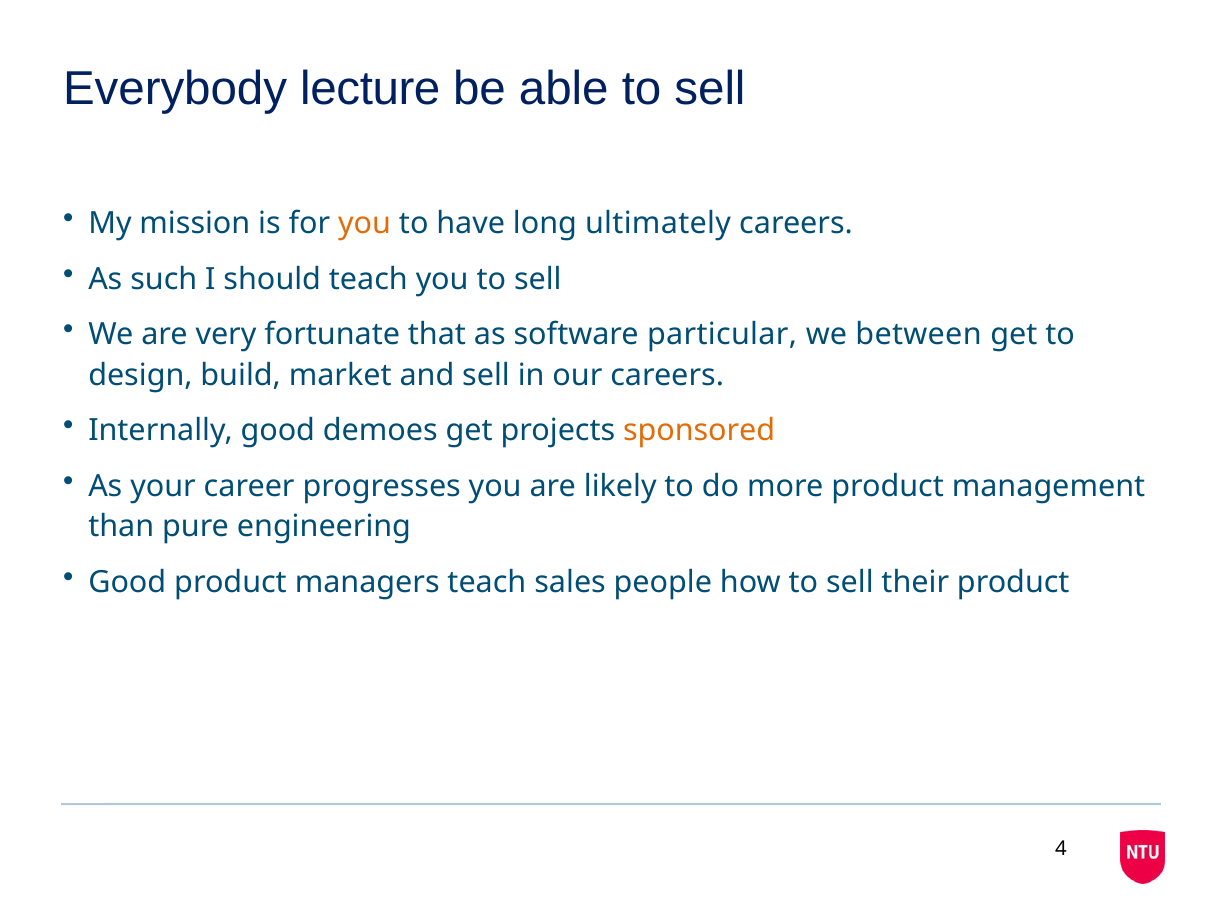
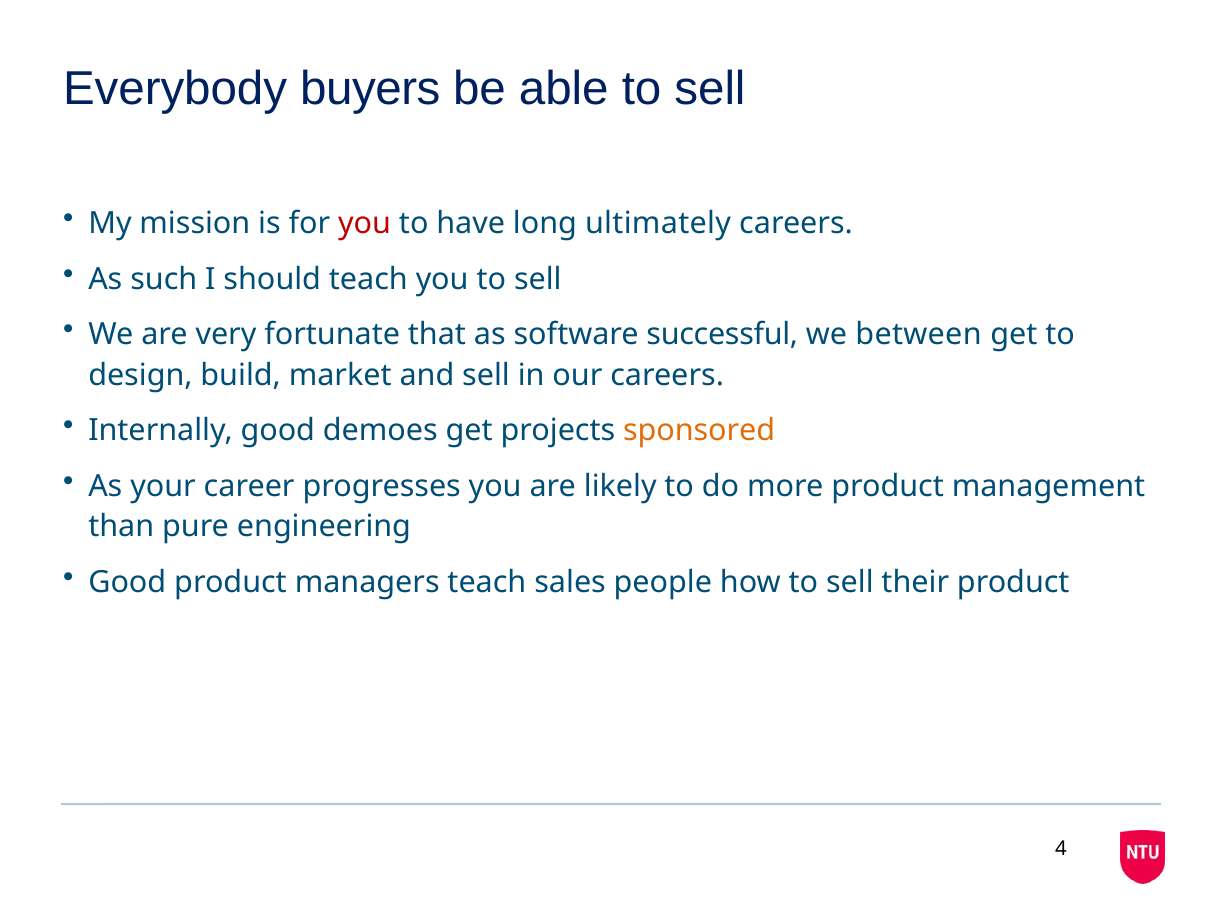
lecture: lecture -> buyers
you at (365, 224) colour: orange -> red
particular: particular -> successful
